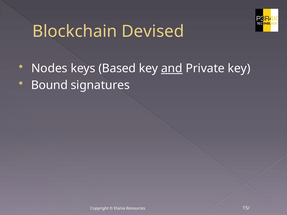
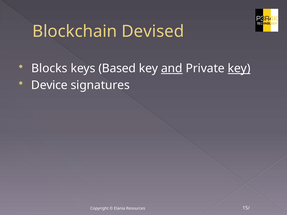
Nodes: Nodes -> Blocks
key at (239, 69) underline: none -> present
Bound: Bound -> Device
